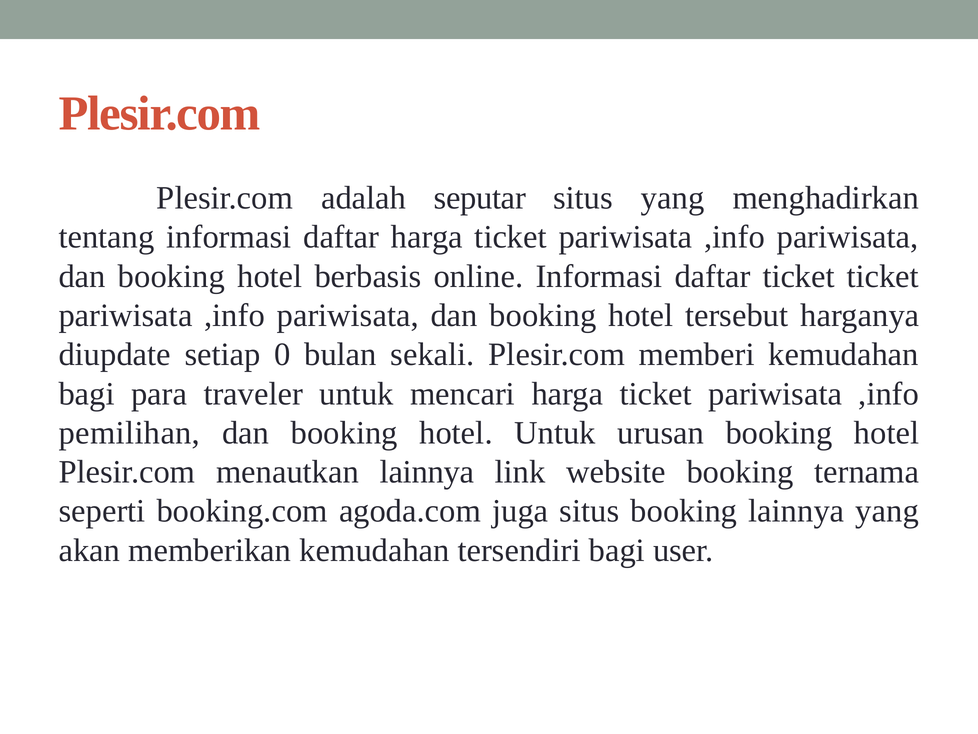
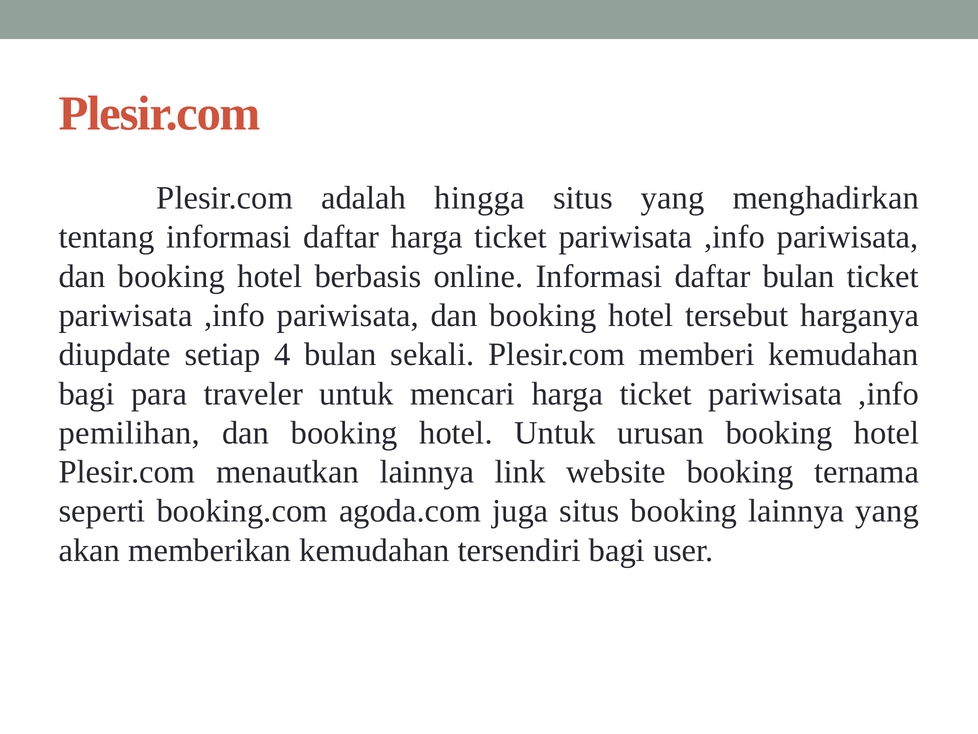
seputar: seputar -> hingga
daftar ticket: ticket -> bulan
0: 0 -> 4
